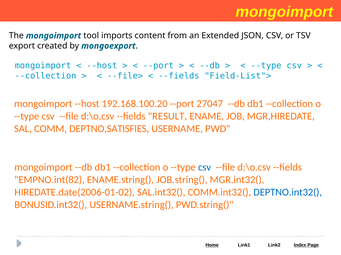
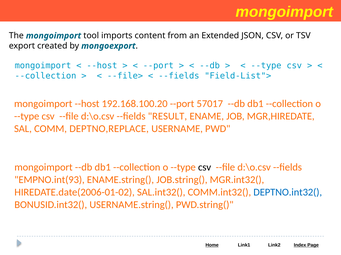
27047: 27047 -> 57017
DEPTNO,SATISFIES: DEPTNO,SATISFIES -> DEPTNO,REPLACE
csv at (205, 168) colour: blue -> black
EMPNO.int(82: EMPNO.int(82 -> EMPNO.int(93
